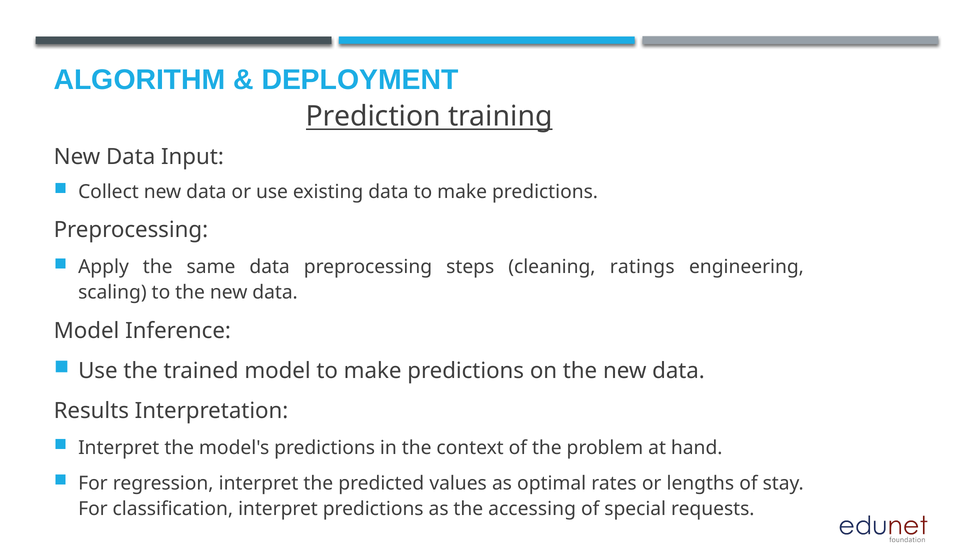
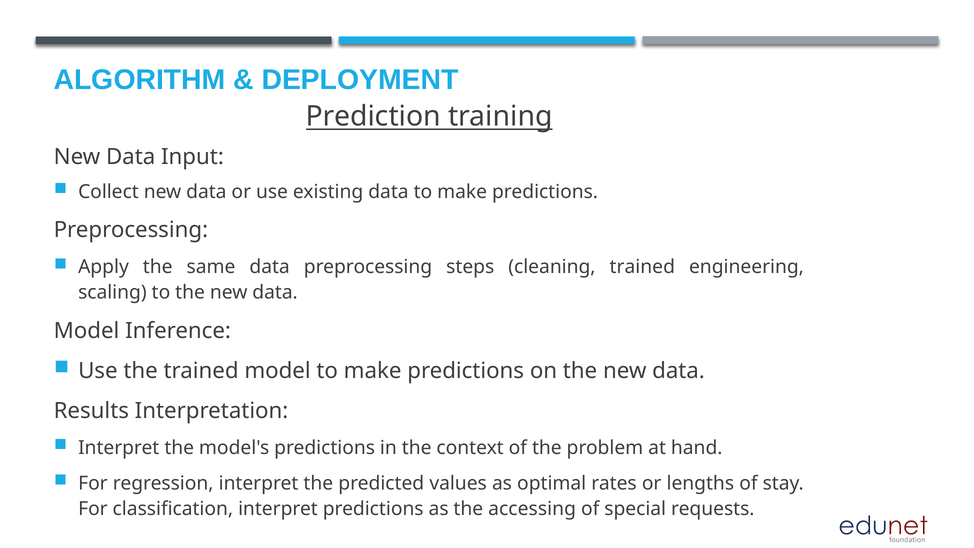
cleaning ratings: ratings -> trained
